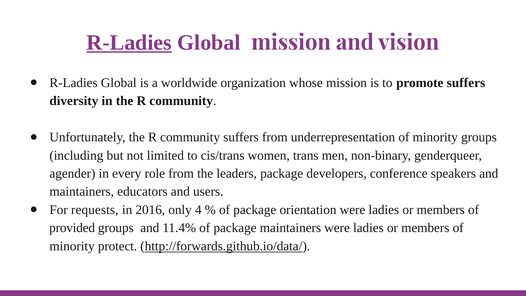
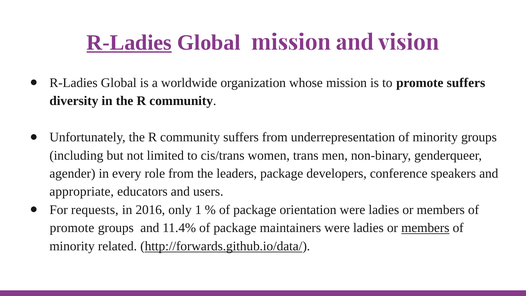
maintainers at (82, 192): maintainers -> appropriate
4: 4 -> 1
provided at (72, 228): provided -> promote
members at (425, 228) underline: none -> present
protect: protect -> related
